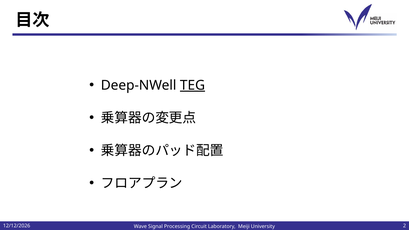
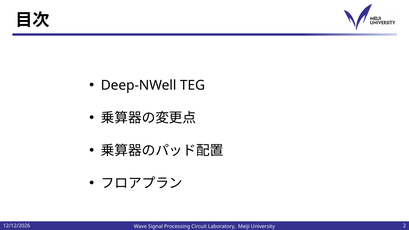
TEG underline: present -> none
